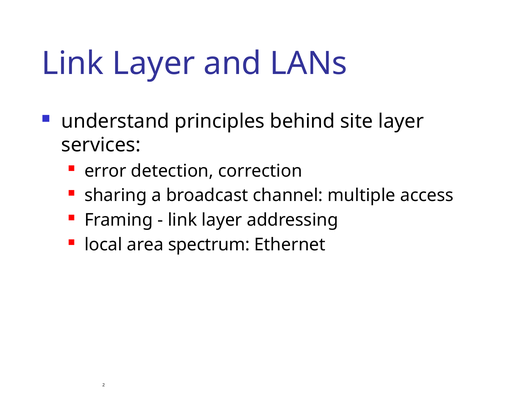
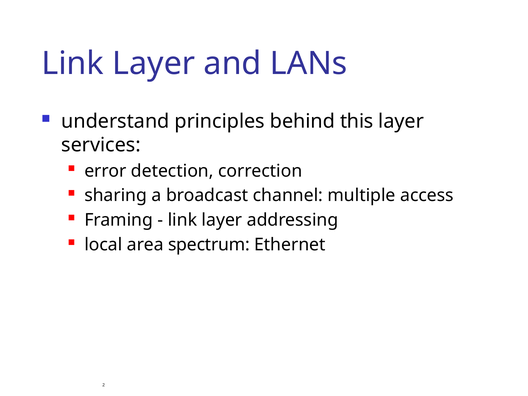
site: site -> this
